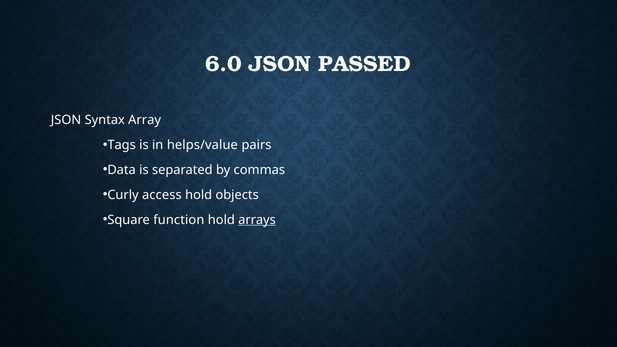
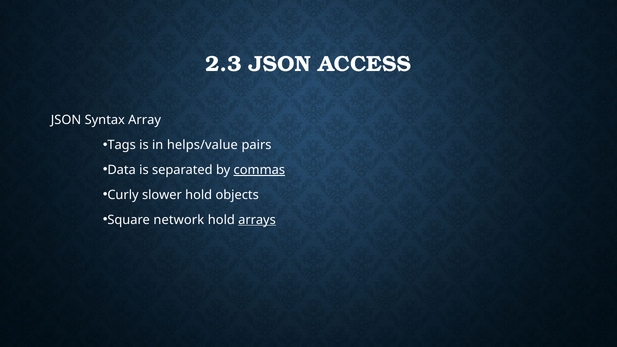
6.0: 6.0 -> 2.3
PASSED: PASSED -> ACCESS
commas underline: none -> present
access: access -> slower
function: function -> network
